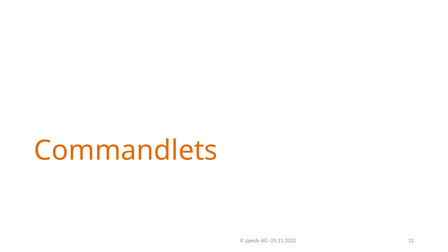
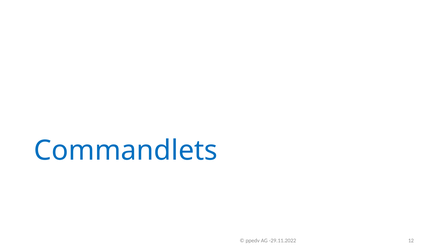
Commandlets colour: orange -> blue
